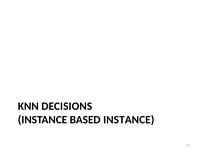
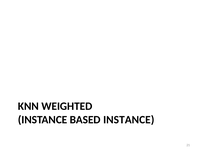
DECISIONS: DECISIONS -> WEIGHTED
